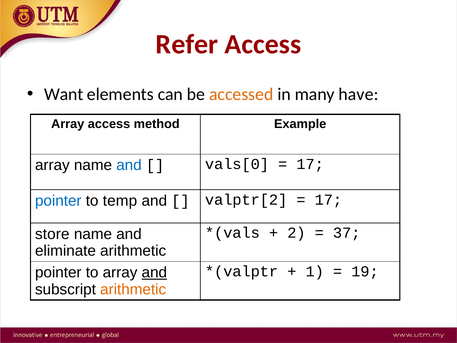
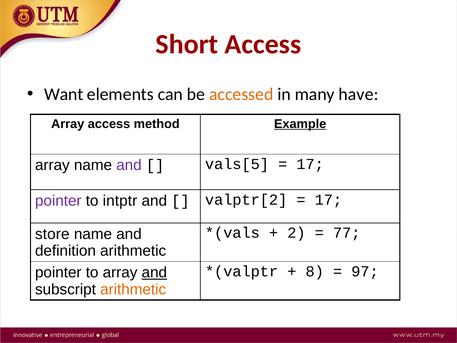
Refer: Refer -> Short
Example underline: none -> present
and at (129, 165) colour: blue -> purple
vals[0: vals[0 -> vals[5
pointer at (58, 201) colour: blue -> purple
temp: temp -> intptr
37: 37 -> 77
eliminate: eliminate -> definition
1: 1 -> 8
19: 19 -> 97
